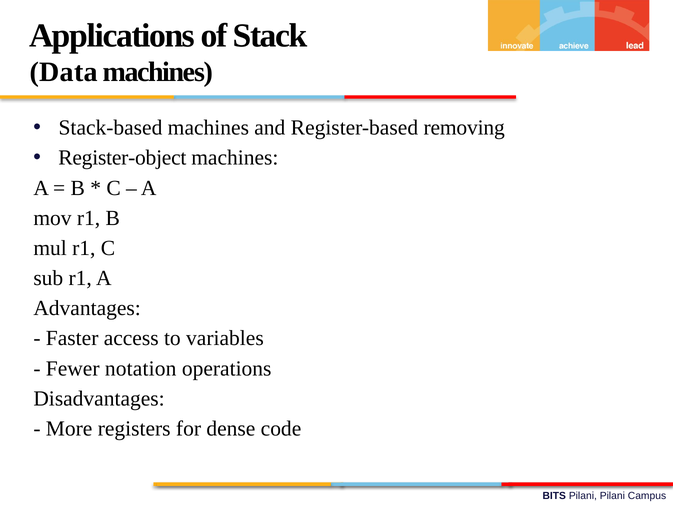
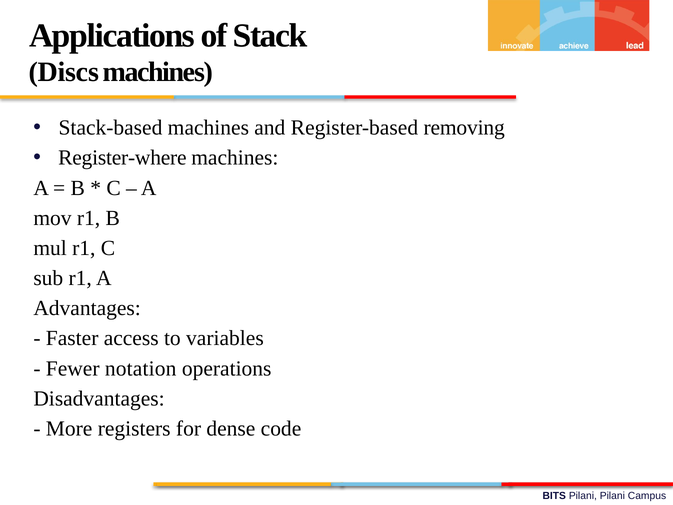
Data: Data -> Discs
Register-object: Register-object -> Register-where
